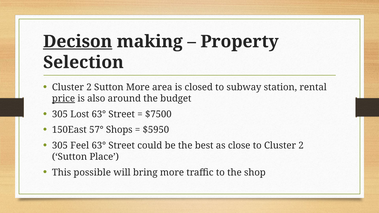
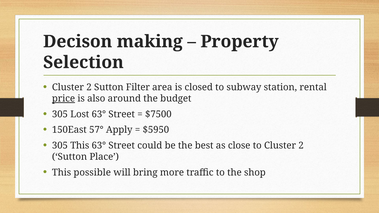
Decison underline: present -> none
Sutton More: More -> Filter
Shops: Shops -> Apply
305 Feel: Feel -> This
